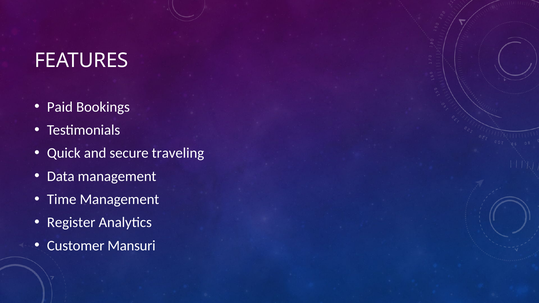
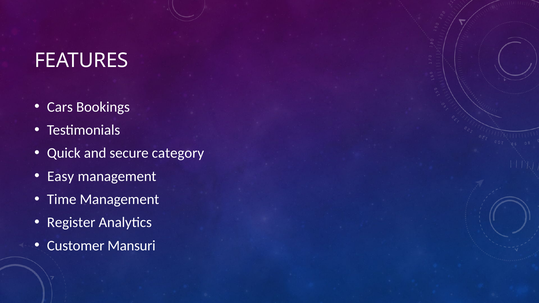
Paid: Paid -> Cars
traveling: traveling -> category
Data: Data -> Easy
